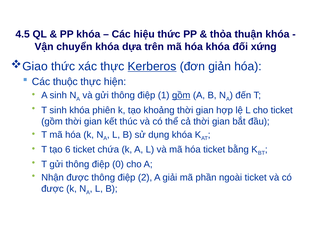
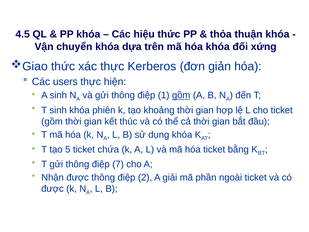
Kerberos underline: present -> none
thuộc: thuộc -> users
6: 6 -> 5
0: 0 -> 7
